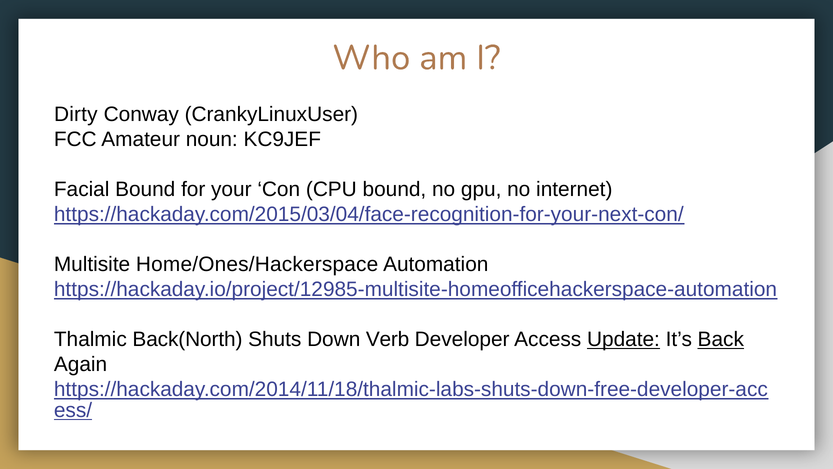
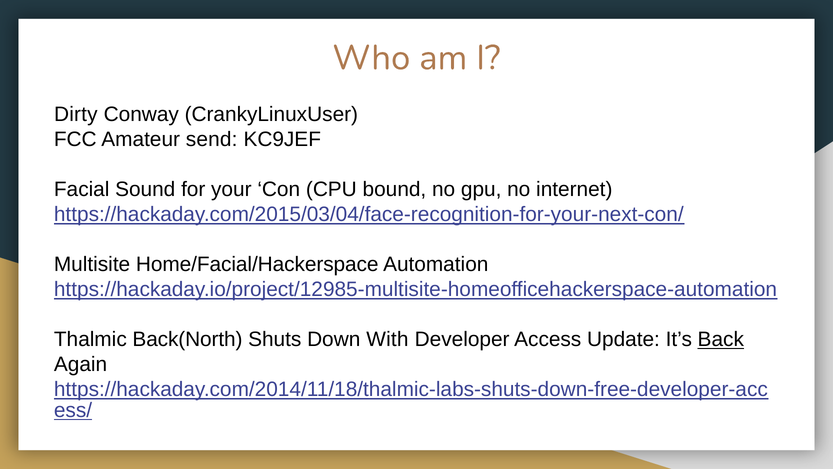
noun: noun -> send
Facial Bound: Bound -> Sound
Home/Ones/Hackerspace: Home/Ones/Hackerspace -> Home/Facial/Hackerspace
Verb: Verb -> With
Update underline: present -> none
